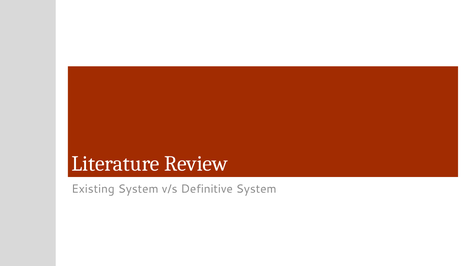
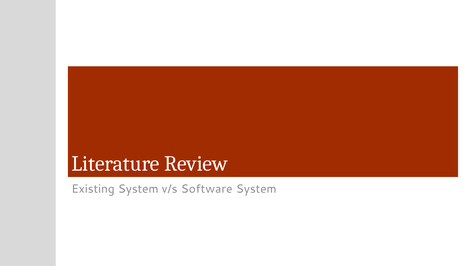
Definitive: Definitive -> Software
